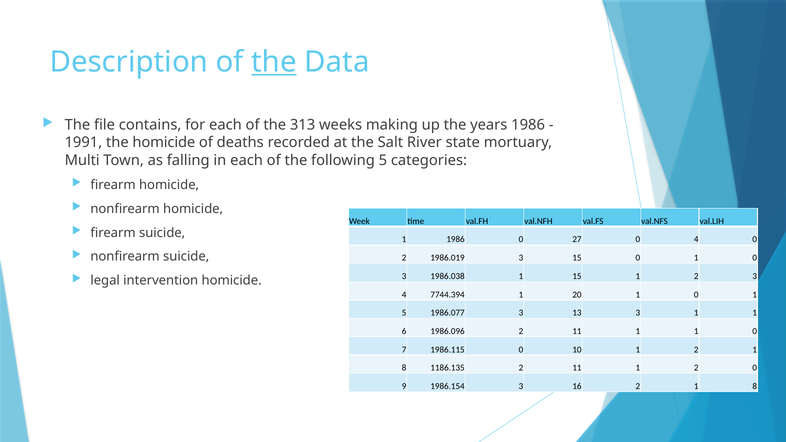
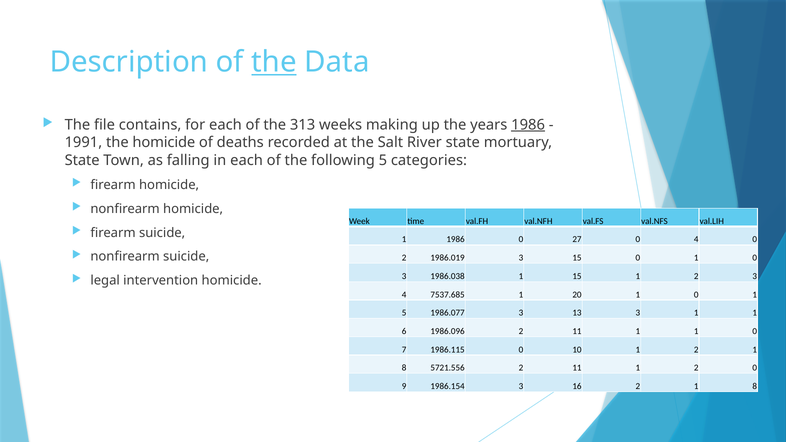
1986 at (528, 125) underline: none -> present
Multi at (82, 160): Multi -> State
7744.394: 7744.394 -> 7537.685
1186.135: 1186.135 -> 5721.556
